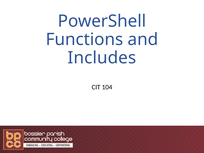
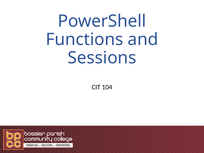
Includes: Includes -> Sessions
